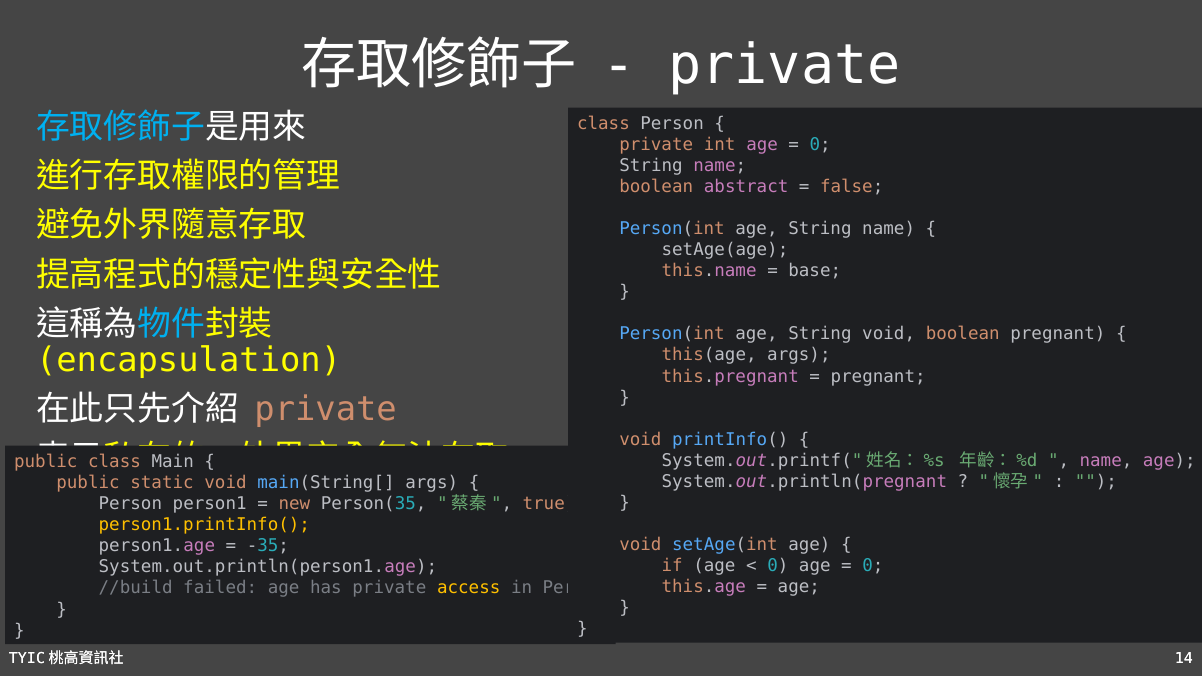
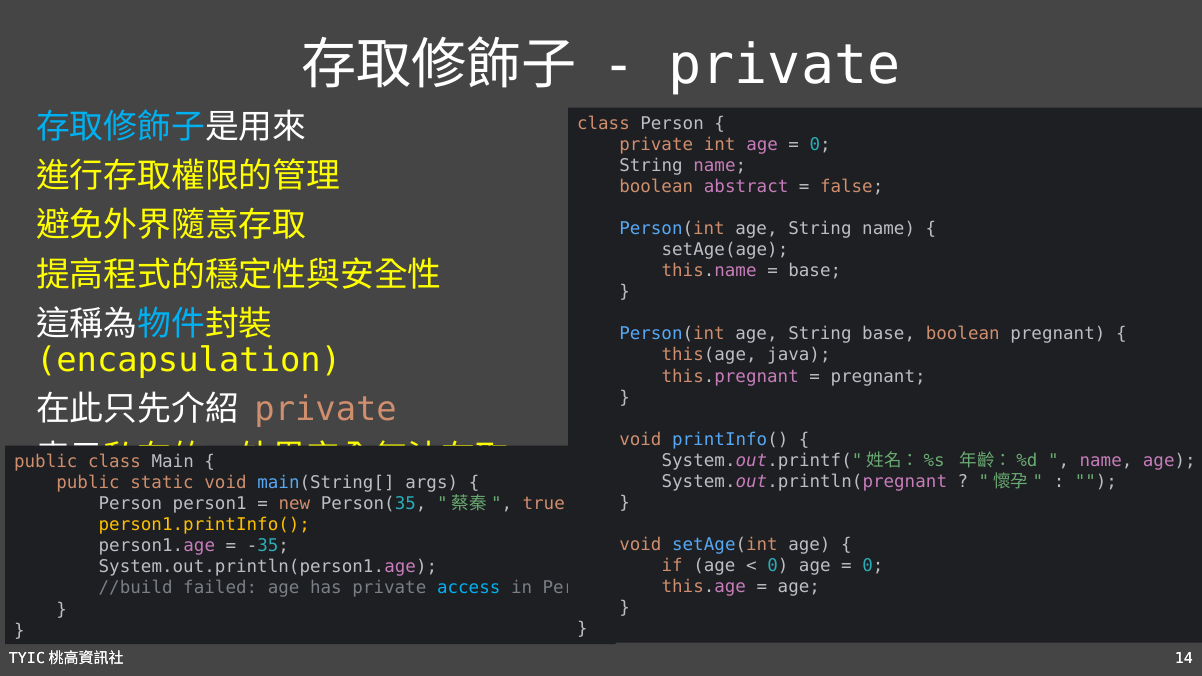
String void: void -> base
this(age args: args -> java
access colour: yellow -> light blue
